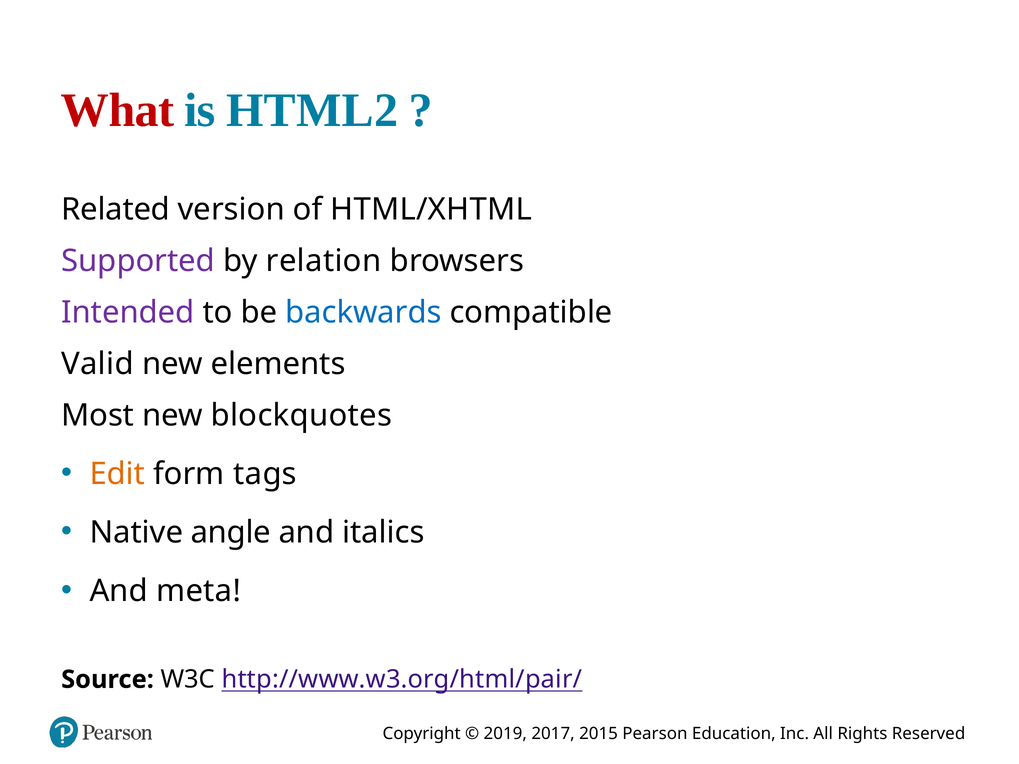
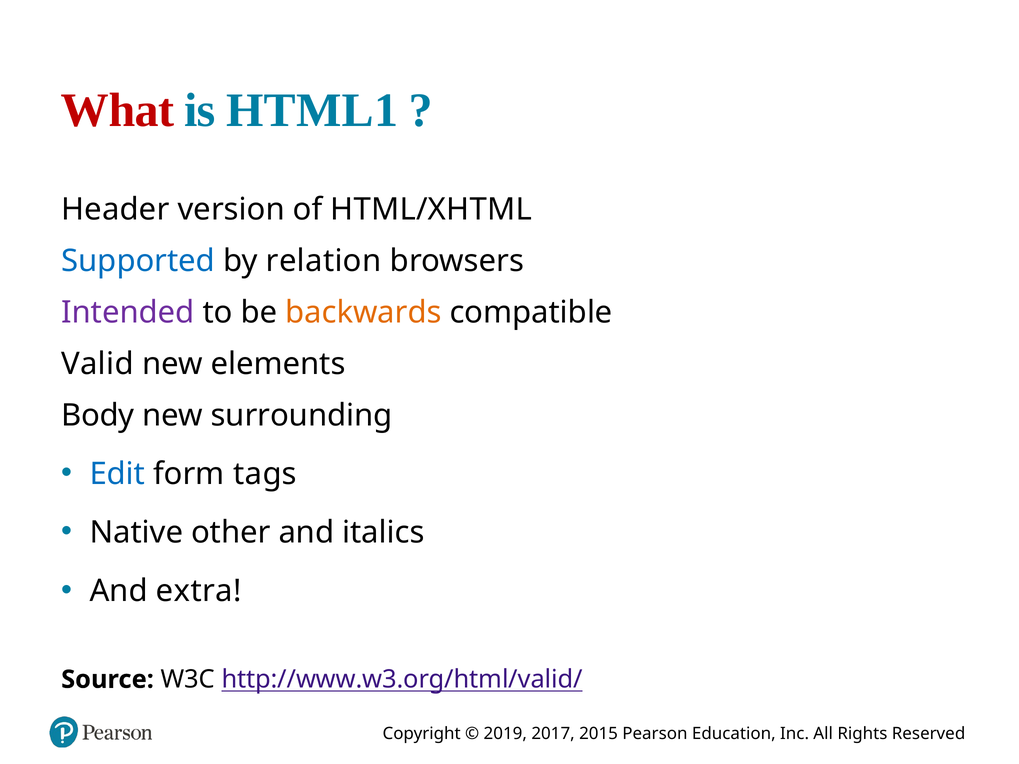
2: 2 -> 1
Related: Related -> Header
Supported colour: purple -> blue
backwards colour: blue -> orange
Most: Most -> Body
blockquotes: blockquotes -> surrounding
Edit colour: orange -> blue
angle: angle -> other
meta: meta -> extra
http://www.w3.org/html/pair/: http://www.w3.org/html/pair/ -> http://www.w3.org/html/valid/
